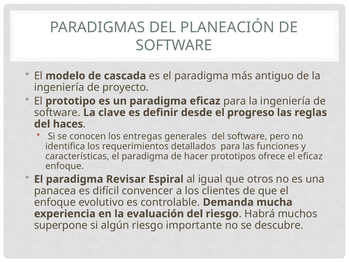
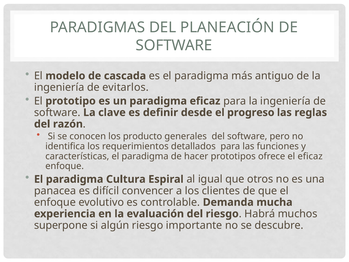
proyecto: proyecto -> evitarlos
haces: haces -> razón
entregas: entregas -> producto
Revisar: Revisar -> Cultura
